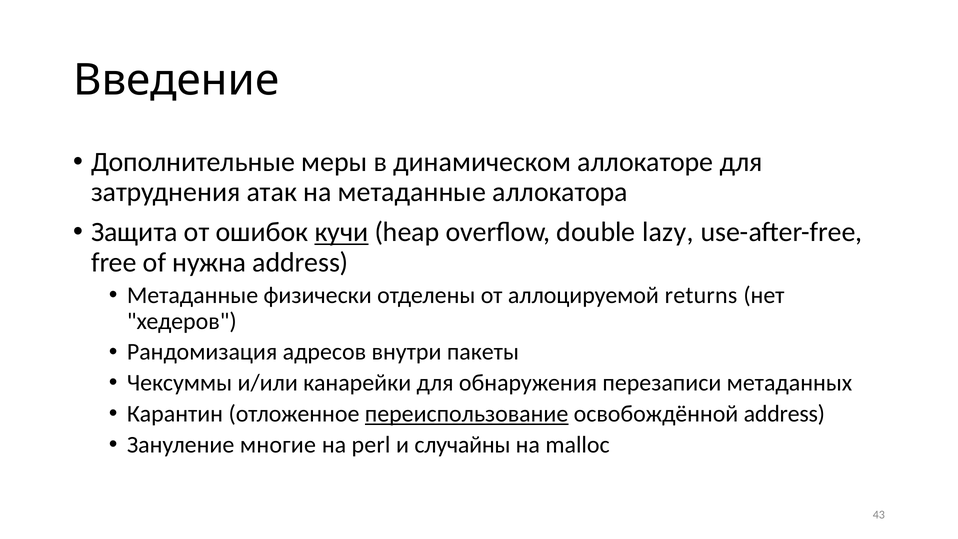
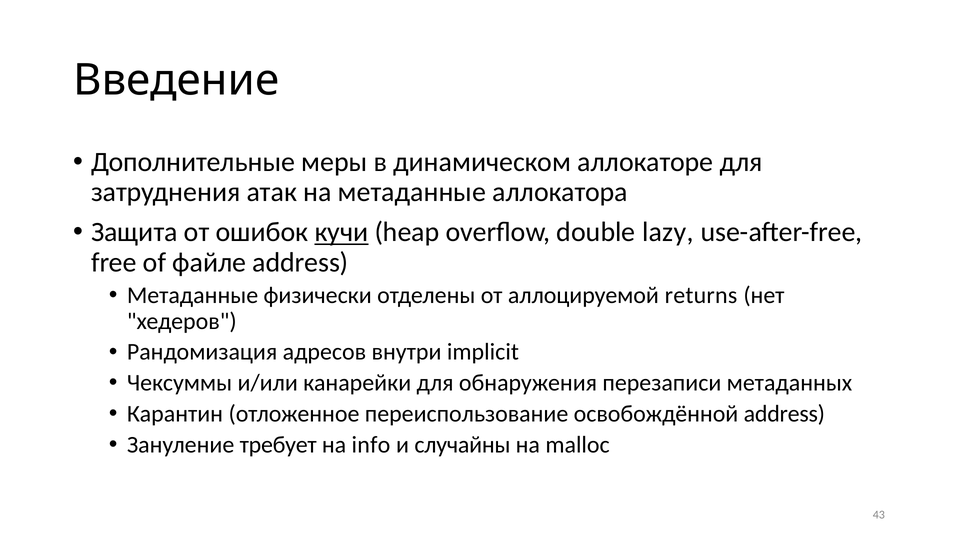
нужна: нужна -> файле
пакеты: пакеты -> implicit
переиспользование underline: present -> none
многие: многие -> требует
perl: perl -> info
